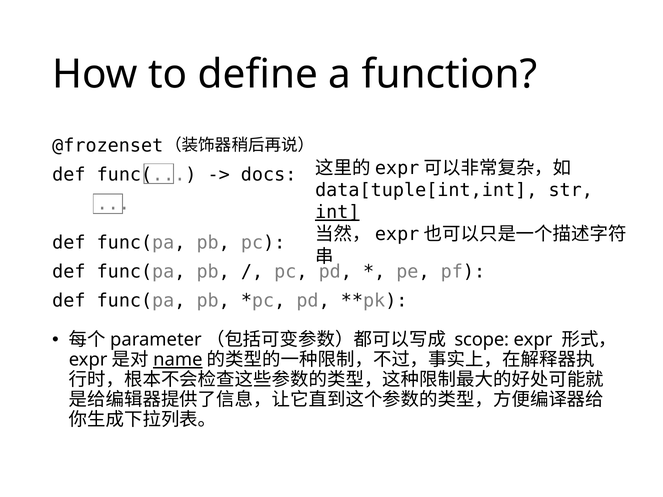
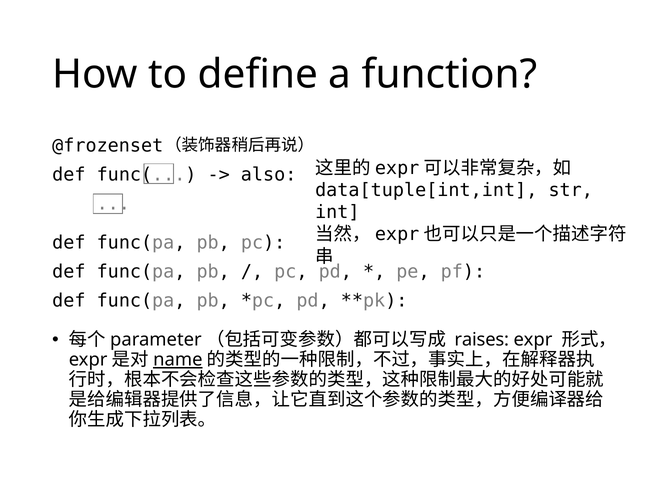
docs: docs -> also
int underline: present -> none
scope: scope -> raises
